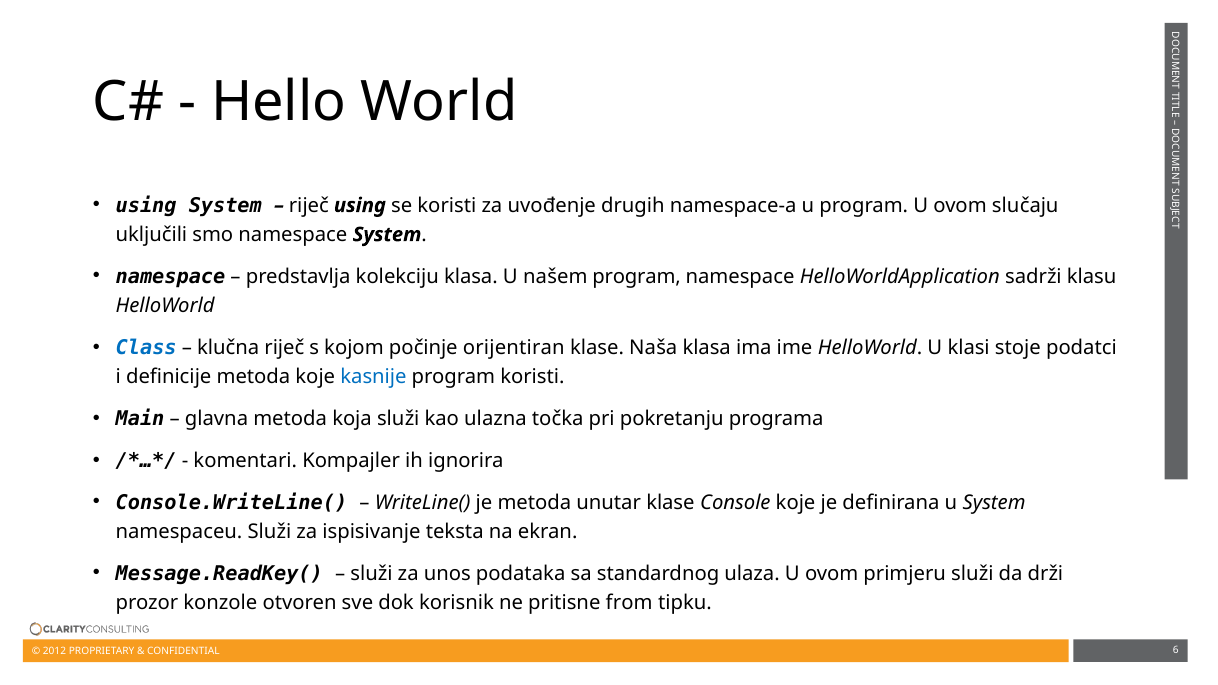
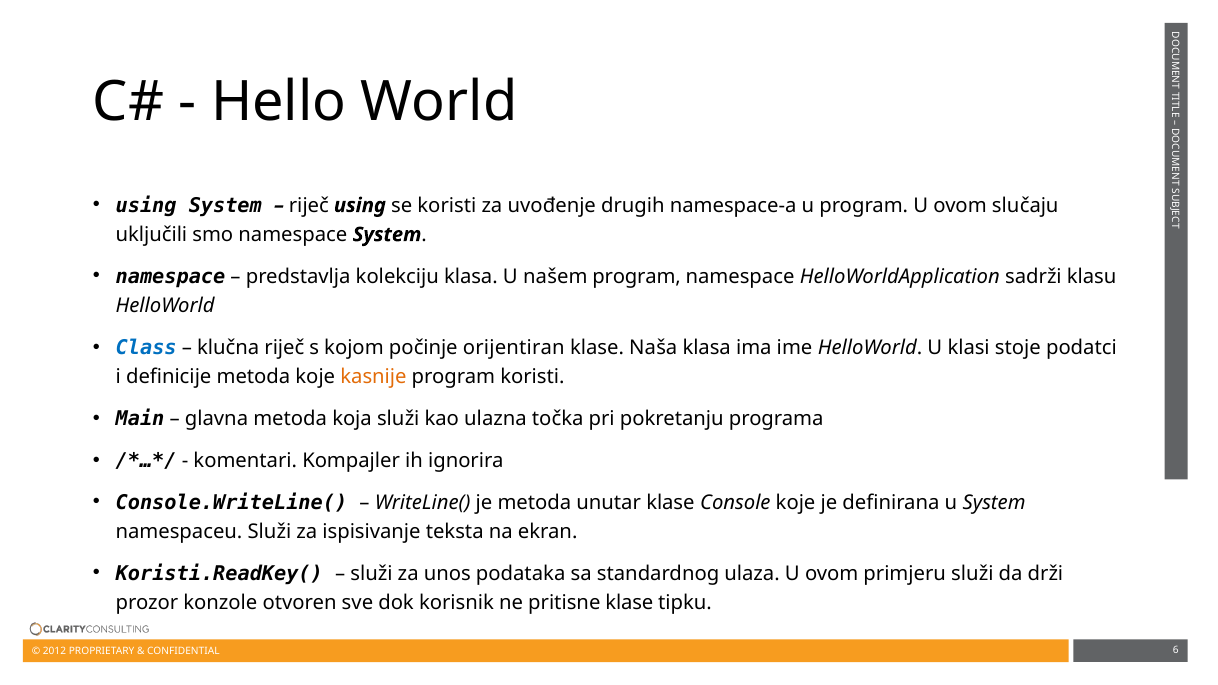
kasnije colour: blue -> orange
Message.ReadKey(: Message.ReadKey( -> Koristi.ReadKey(
pritisne from: from -> klase
